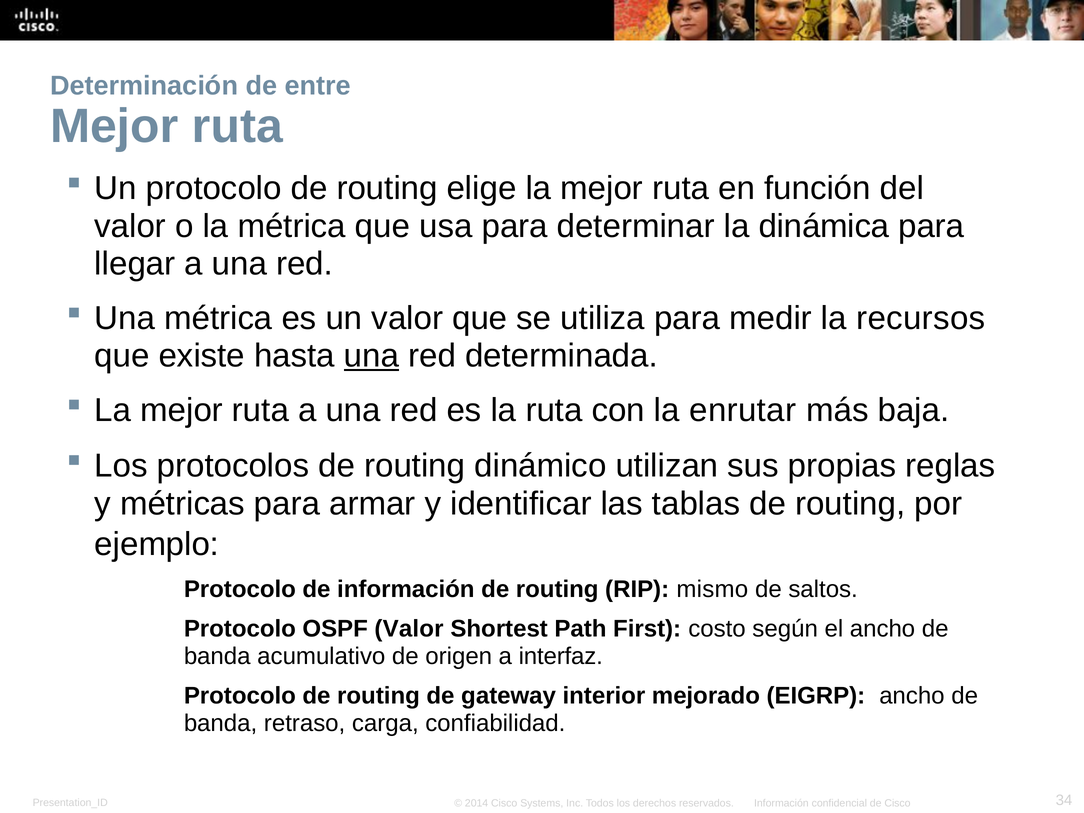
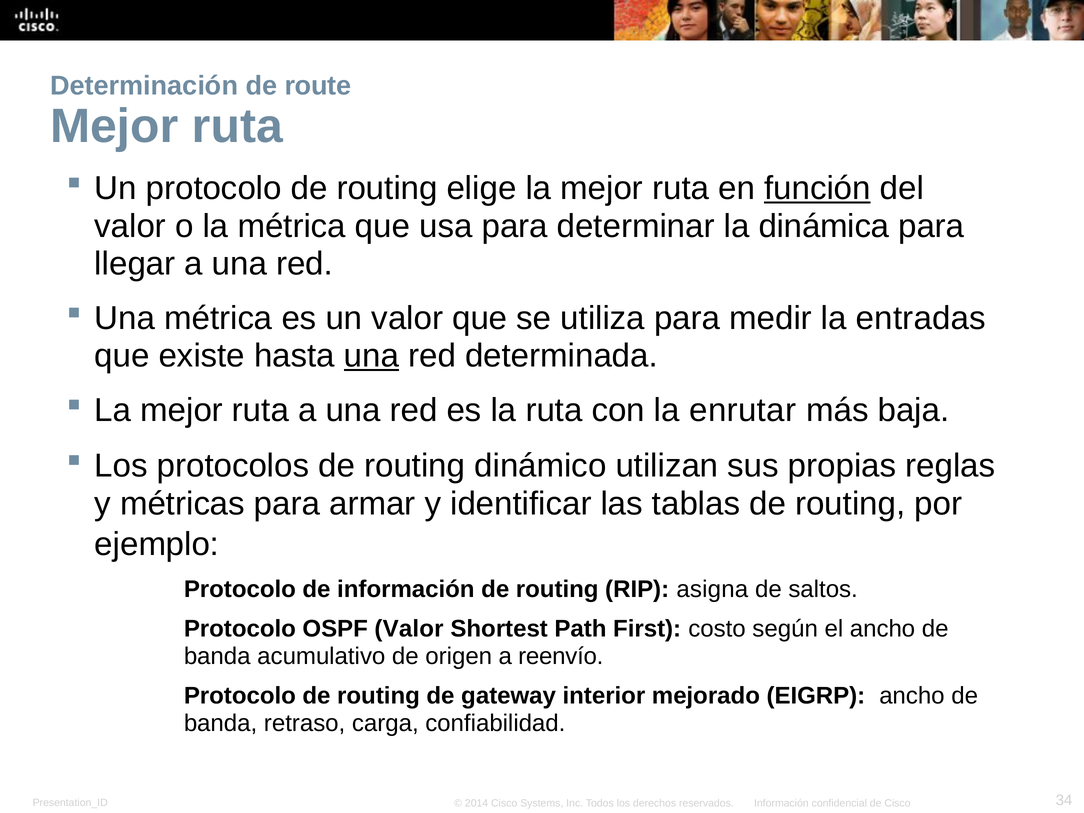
entre: entre -> route
función underline: none -> present
recursos: recursos -> entradas
mismo: mismo -> asigna
interfaz: interfaz -> reenvío
